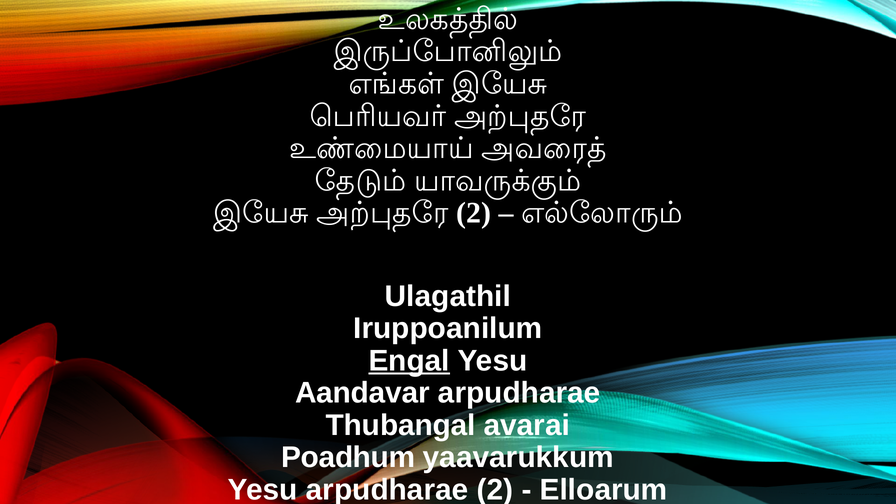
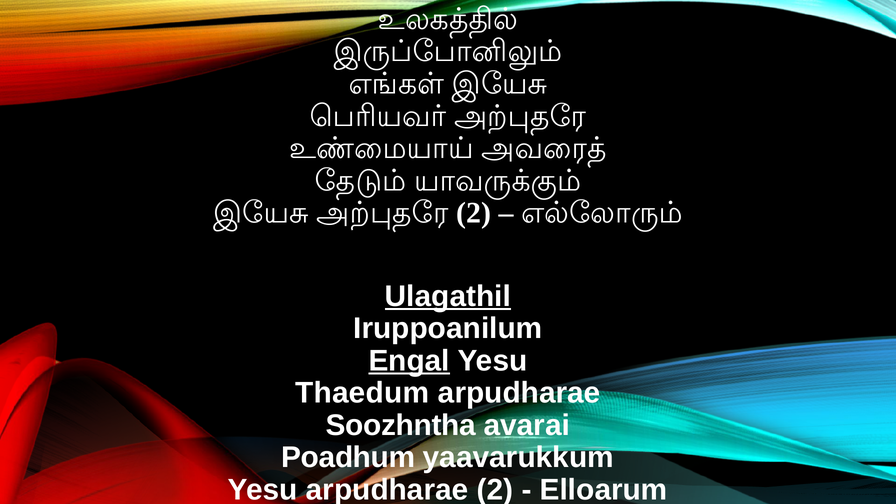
Ulagathil underline: none -> present
Aandavar: Aandavar -> Thaedum
Thubangal: Thubangal -> Soozhntha
